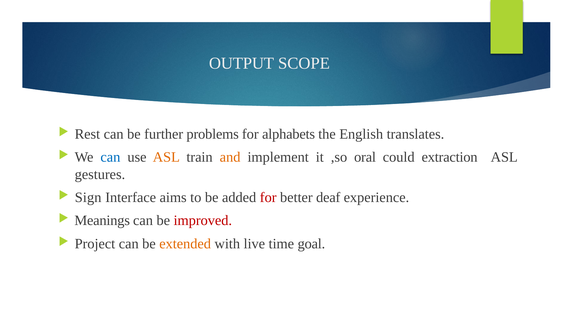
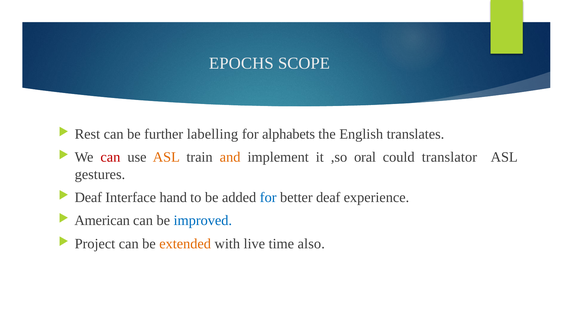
OUTPUT: OUTPUT -> EPOCHS
problems: problems -> labelling
can at (110, 157) colour: blue -> red
extraction: extraction -> translator
Sign at (88, 198): Sign -> Deaf
aims: aims -> hand
for at (268, 198) colour: red -> blue
Meanings: Meanings -> American
improved colour: red -> blue
goal: goal -> also
